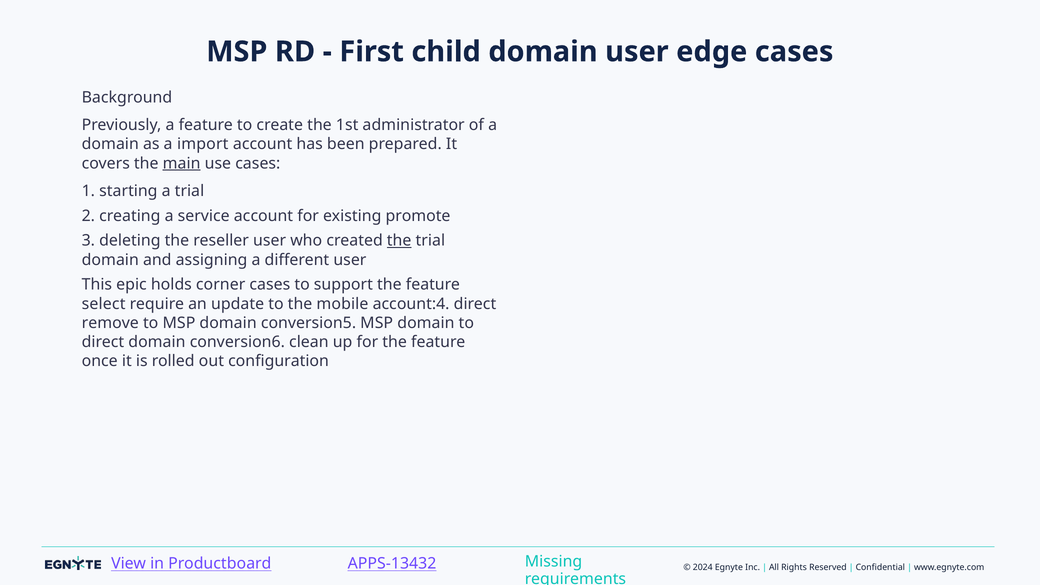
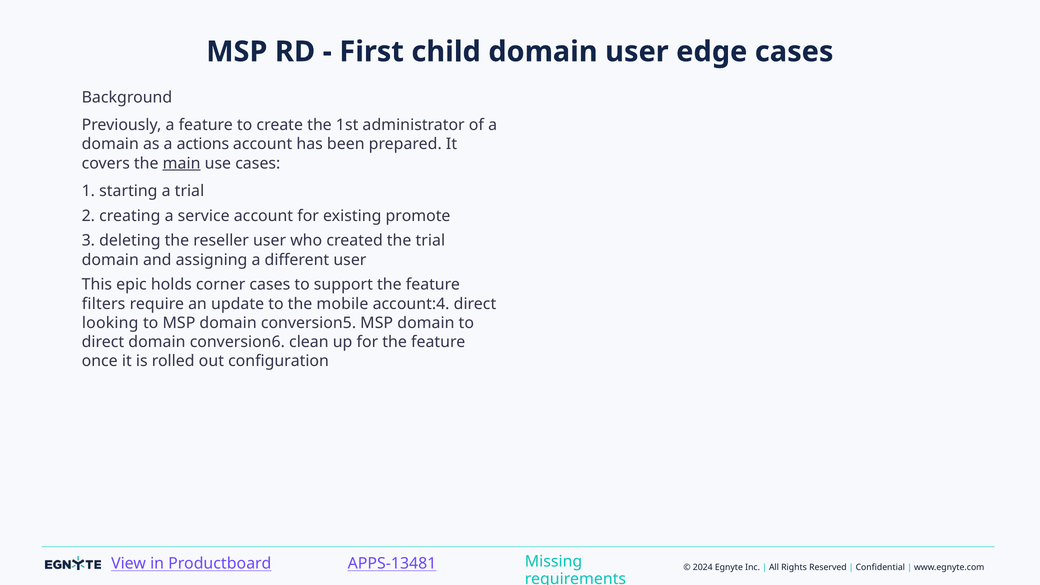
import: import -> actions
the at (399, 241) underline: present -> none
select: select -> filters
remove: remove -> looking
APPS-13432: APPS-13432 -> APPS-13481
